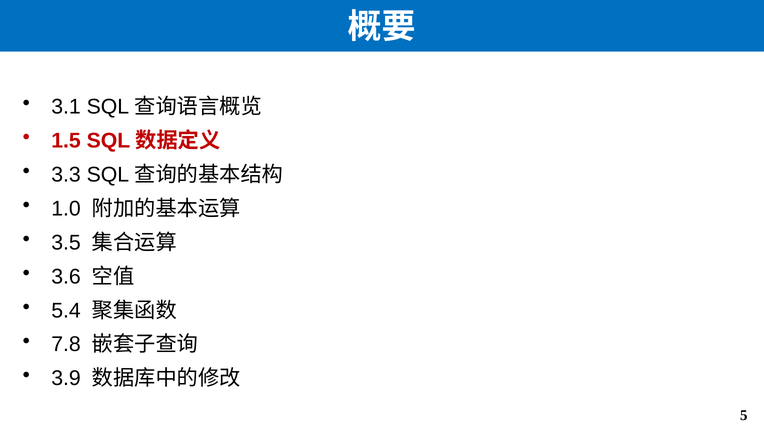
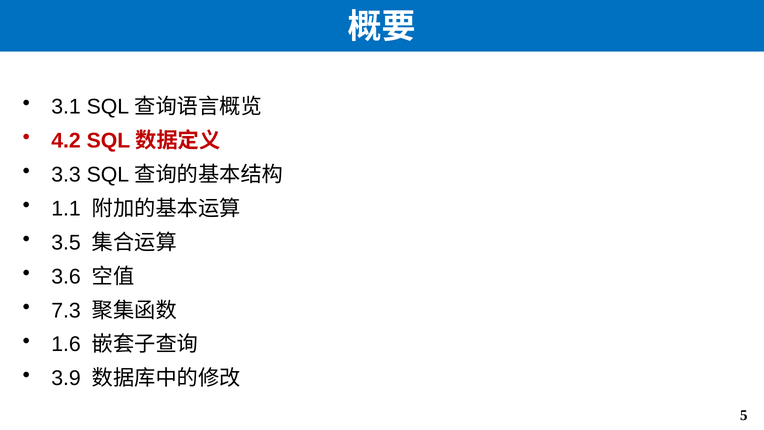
1.5: 1.5 -> 4.2
1.0: 1.0 -> 1.1
5.4: 5.4 -> 7.3
7.8: 7.8 -> 1.6
